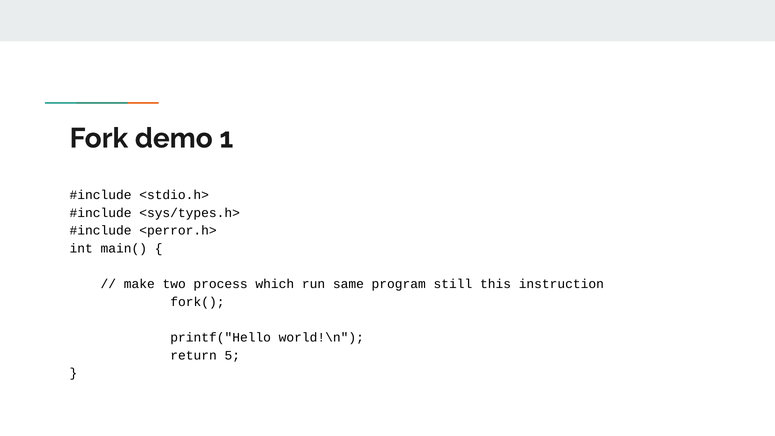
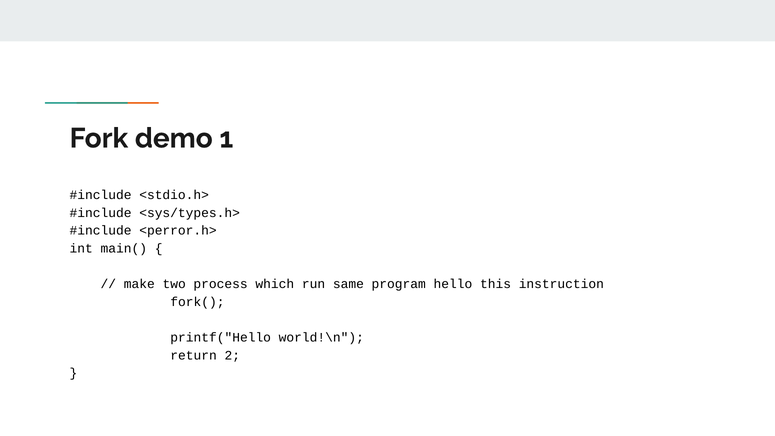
still: still -> hello
5: 5 -> 2
